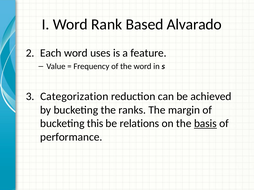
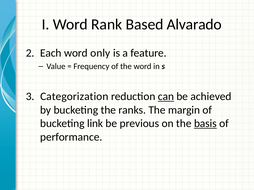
uses: uses -> only
can underline: none -> present
this: this -> link
relations: relations -> previous
